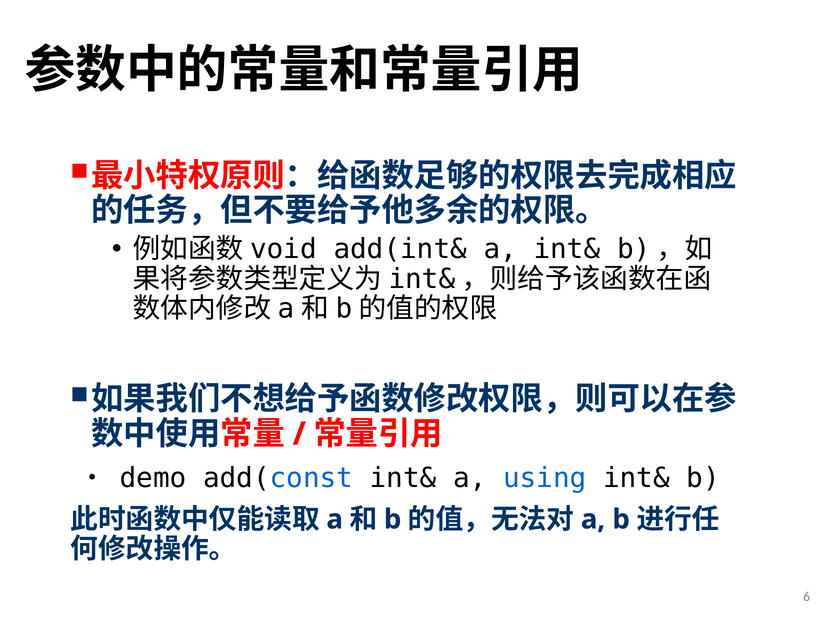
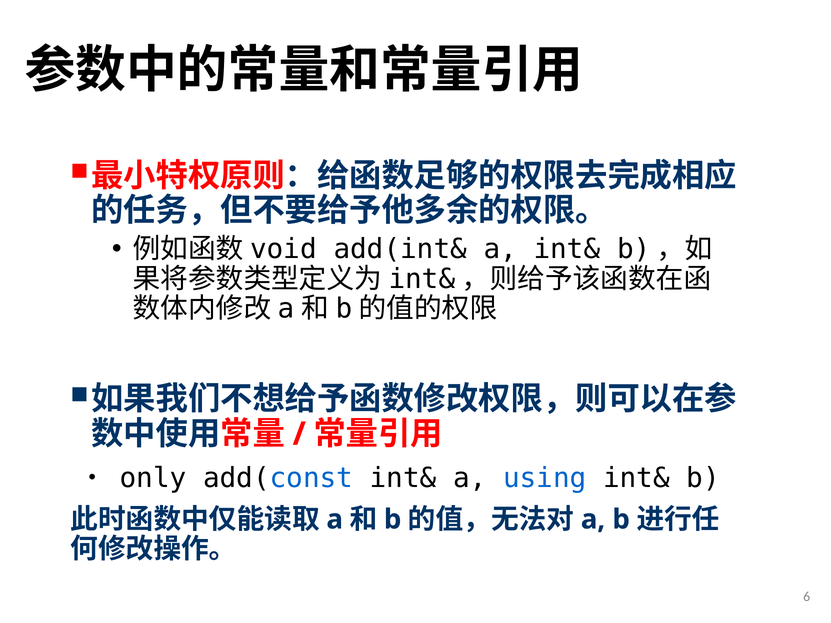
demo: demo -> only
